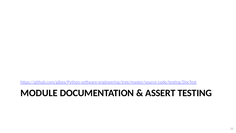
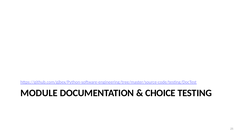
ASSERT: ASSERT -> CHOICE
